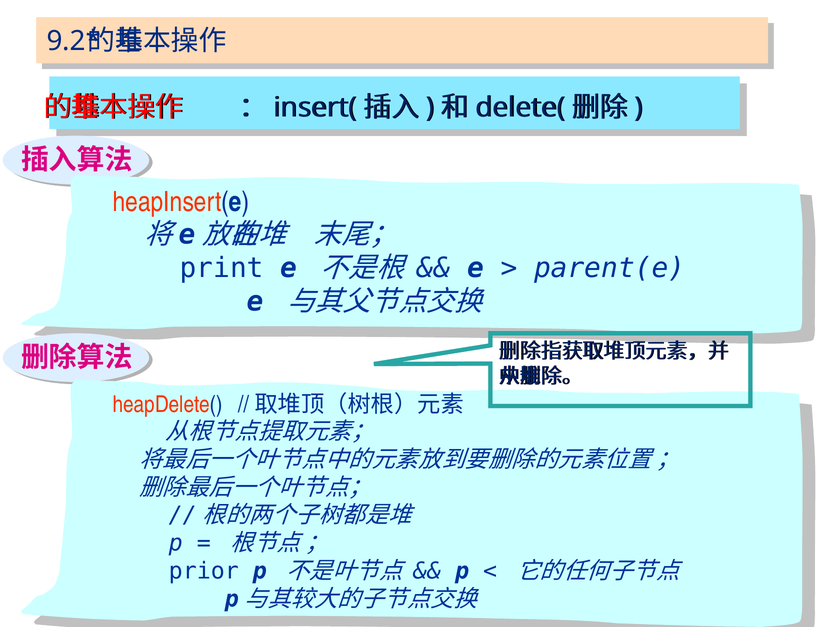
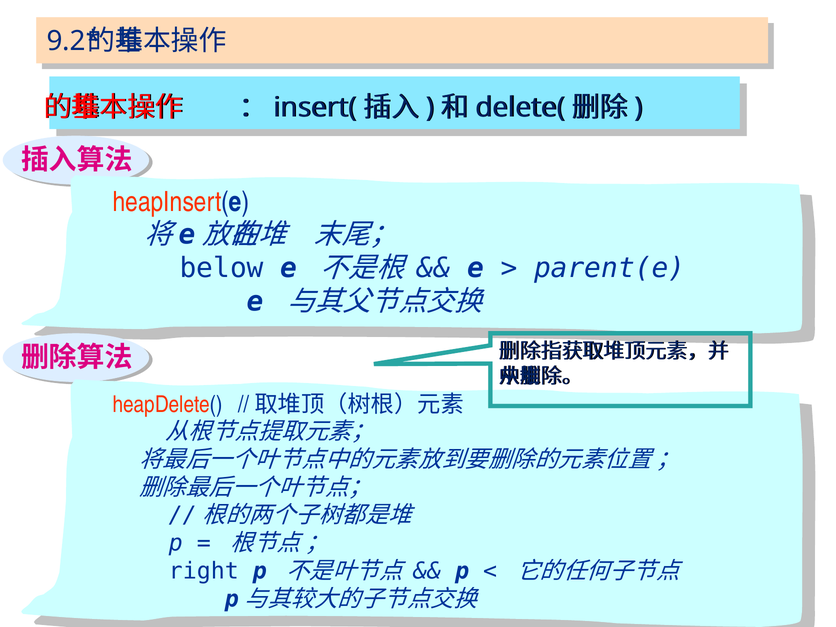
print: print -> below
prior: prior -> right
